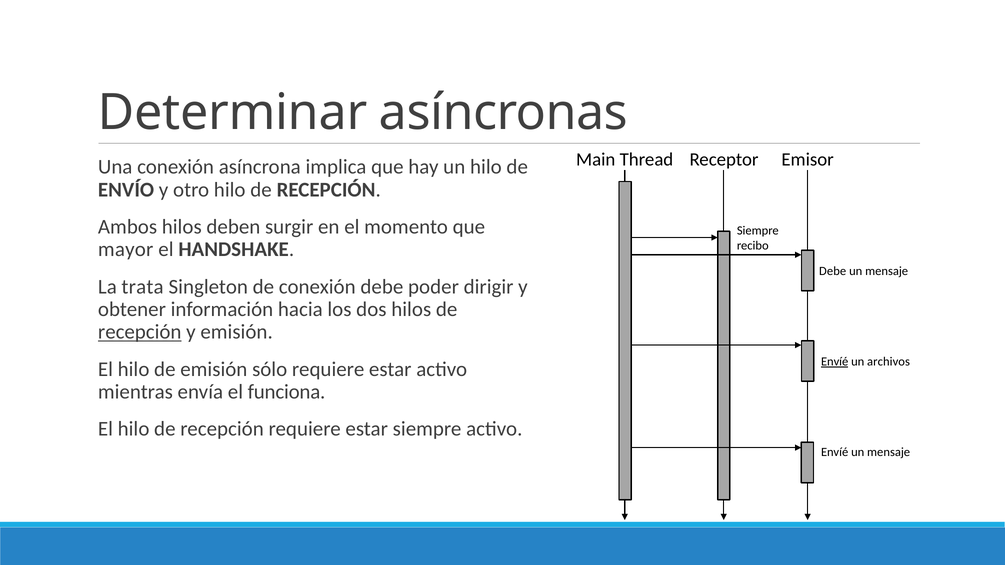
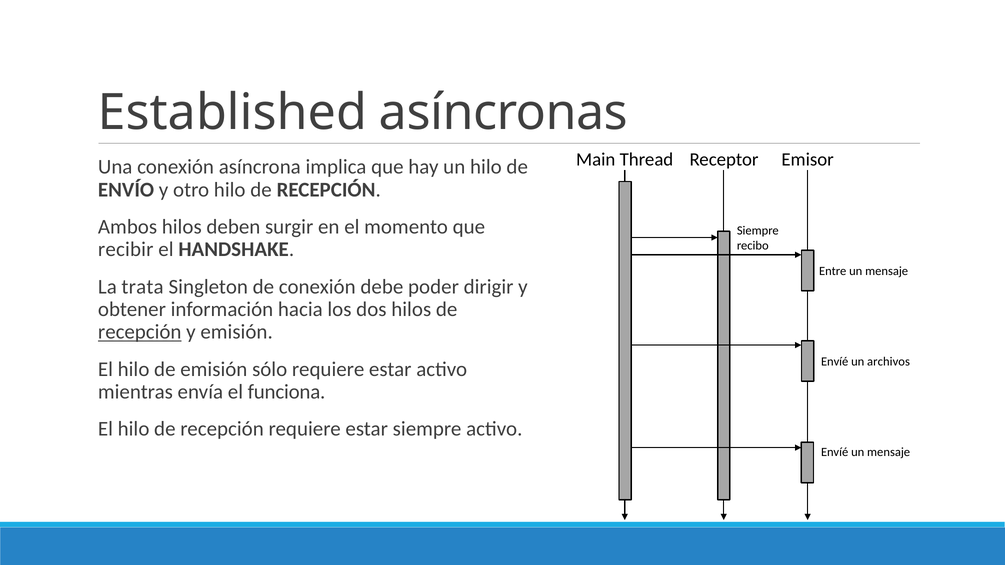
Determinar: Determinar -> Established
mayor: mayor -> recibir
Debe at (833, 271): Debe -> Entre
Envíé at (835, 362) underline: present -> none
